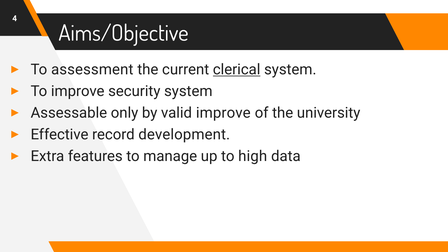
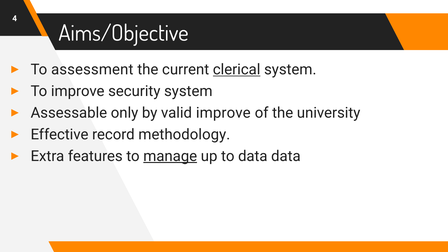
development: development -> methodology
manage underline: none -> present
to high: high -> data
